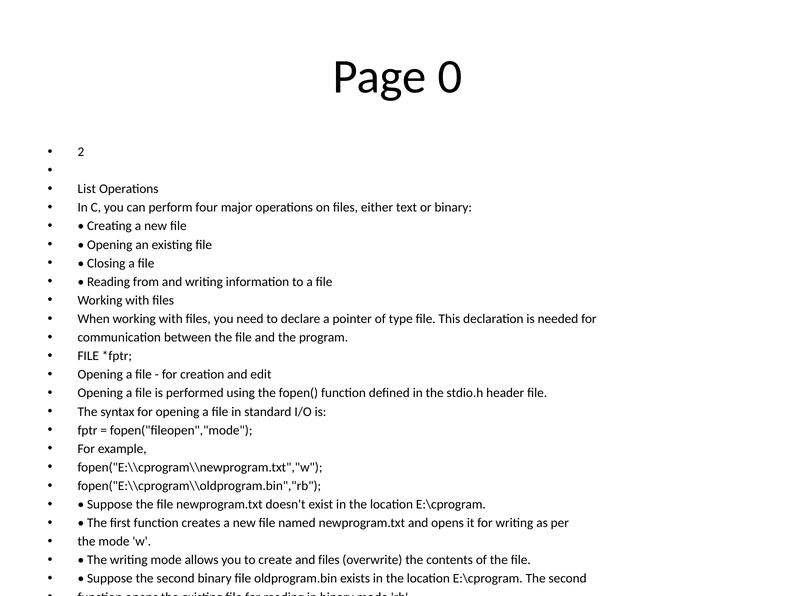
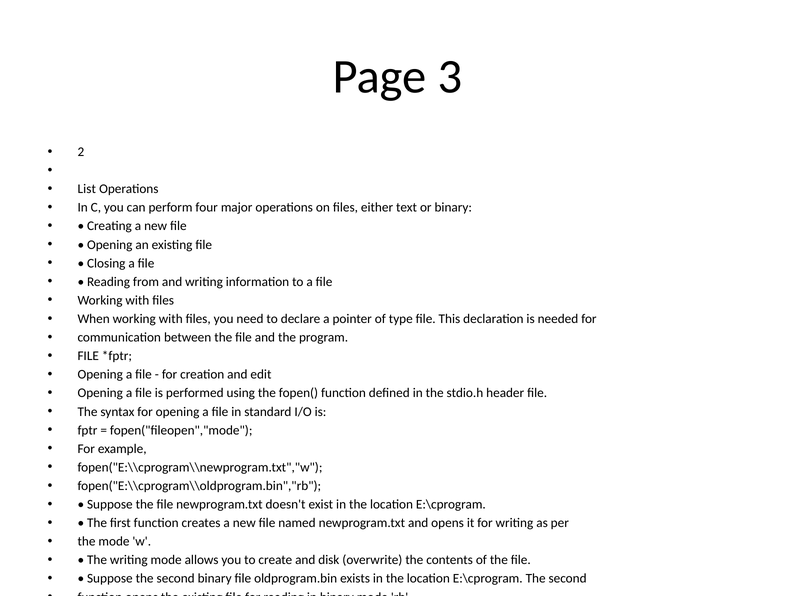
0: 0 -> 3
and files: files -> disk
